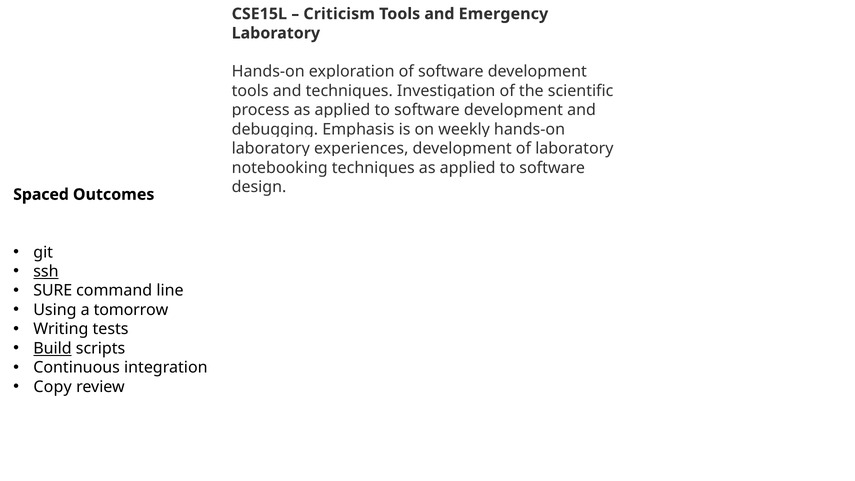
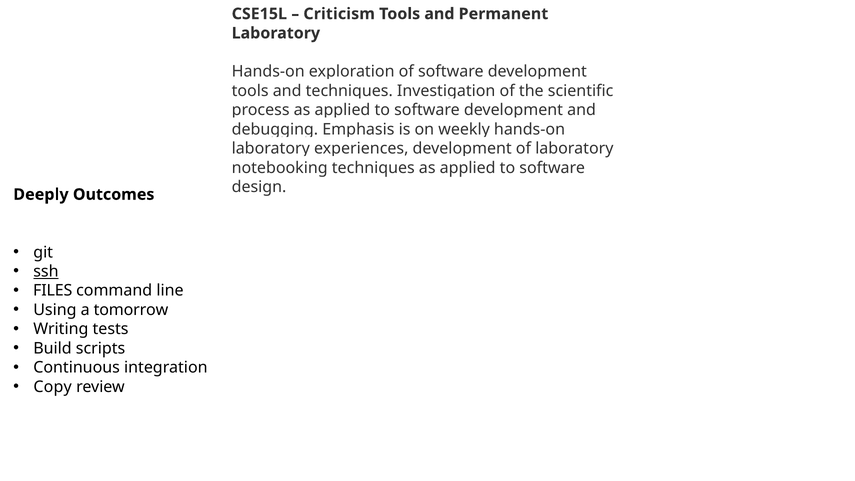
Emergency: Emergency -> Permanent
Spaced: Spaced -> Deeply
SURE: SURE -> FILES
Build underline: present -> none
